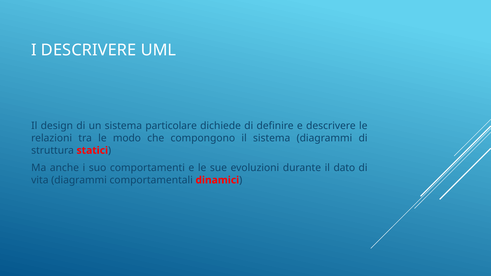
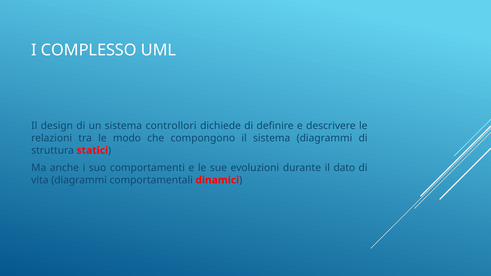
I DESCRIVERE: DESCRIVERE -> COMPLESSO
particolare: particolare -> controllori
